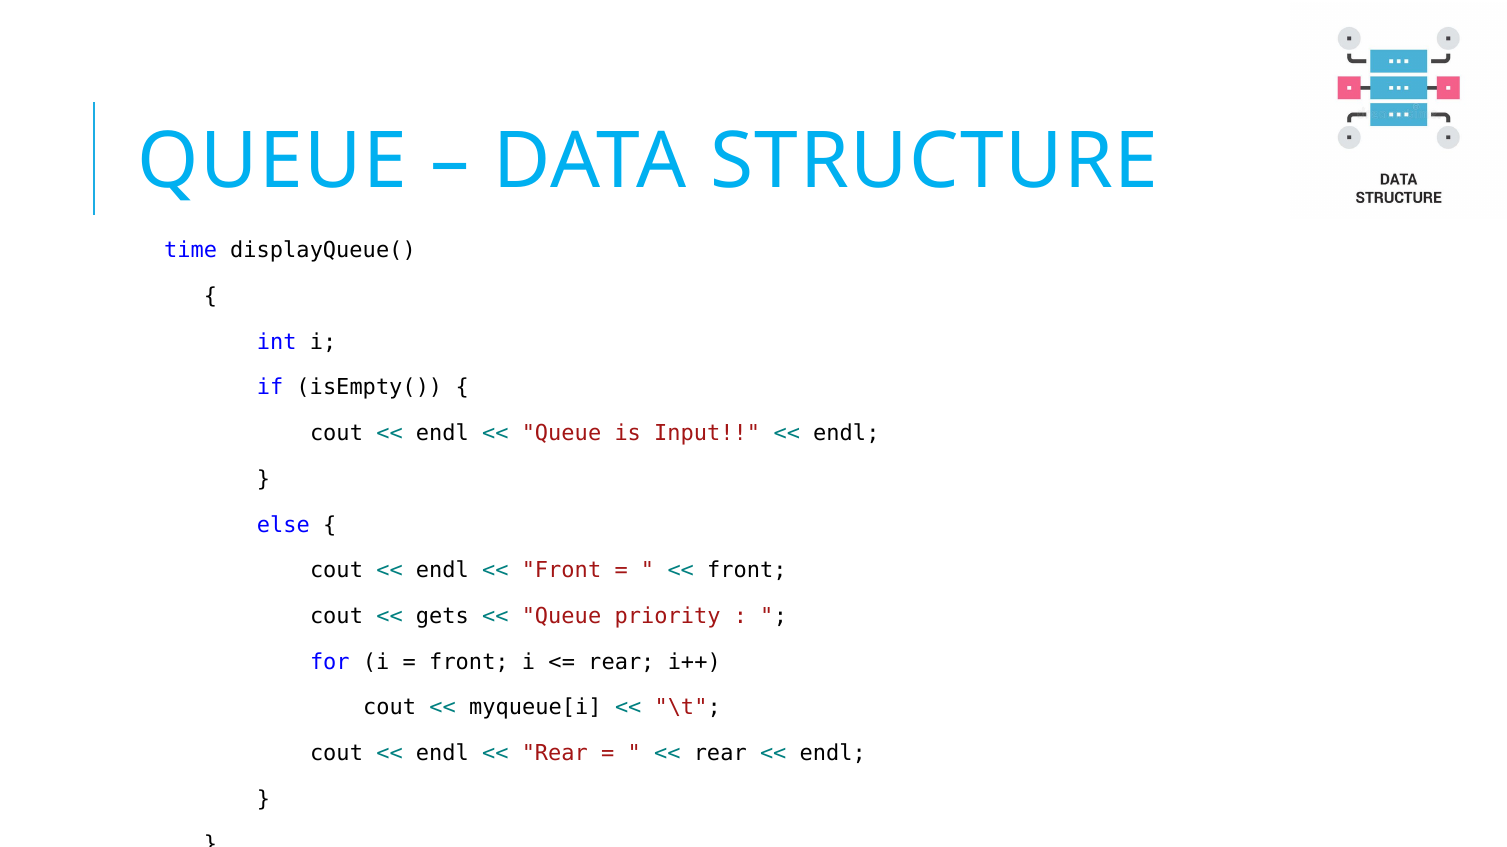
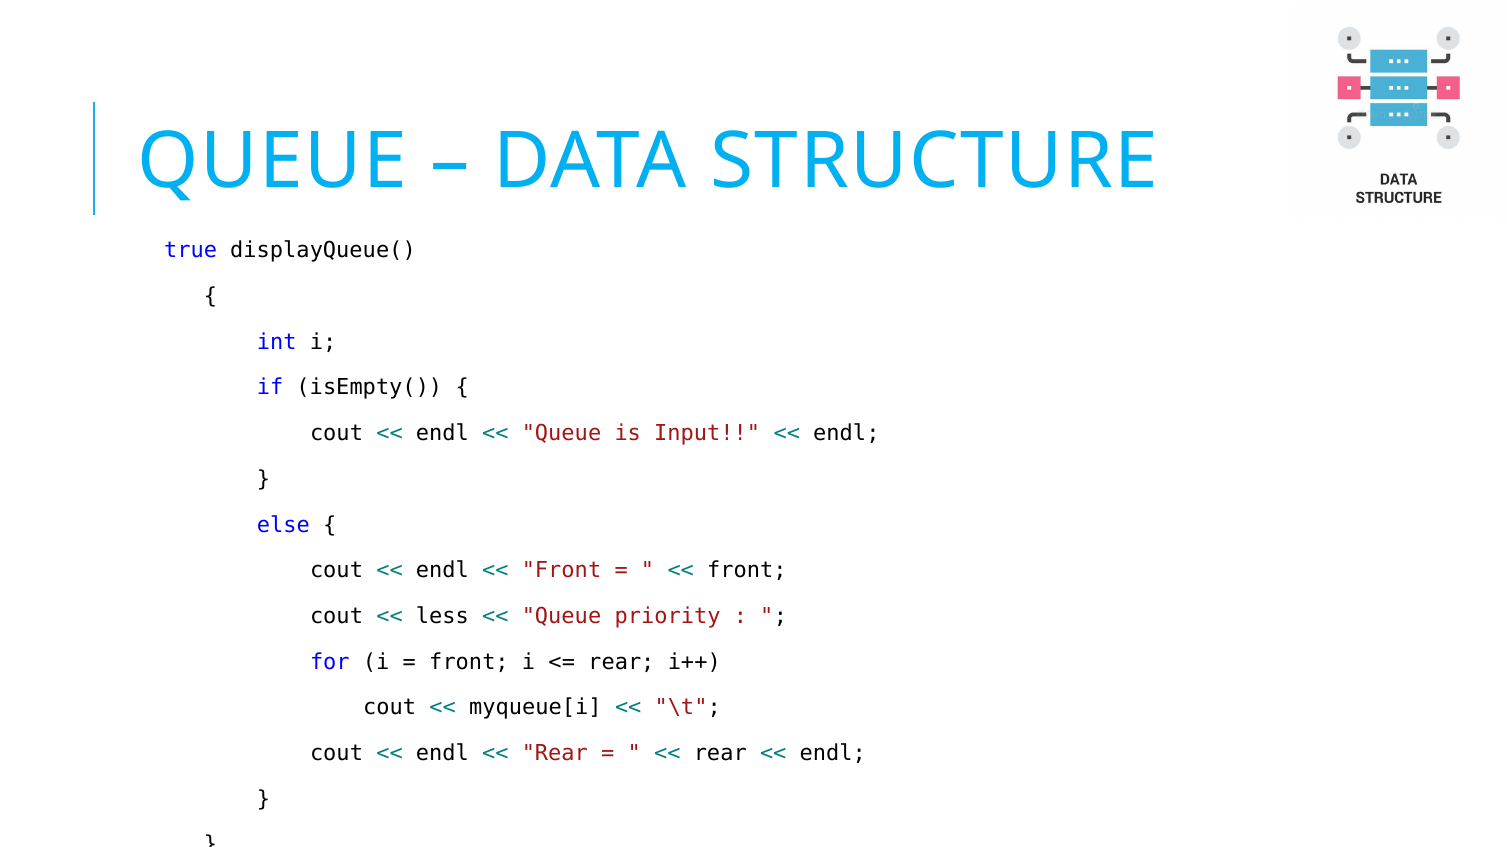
time: time -> true
gets: gets -> less
